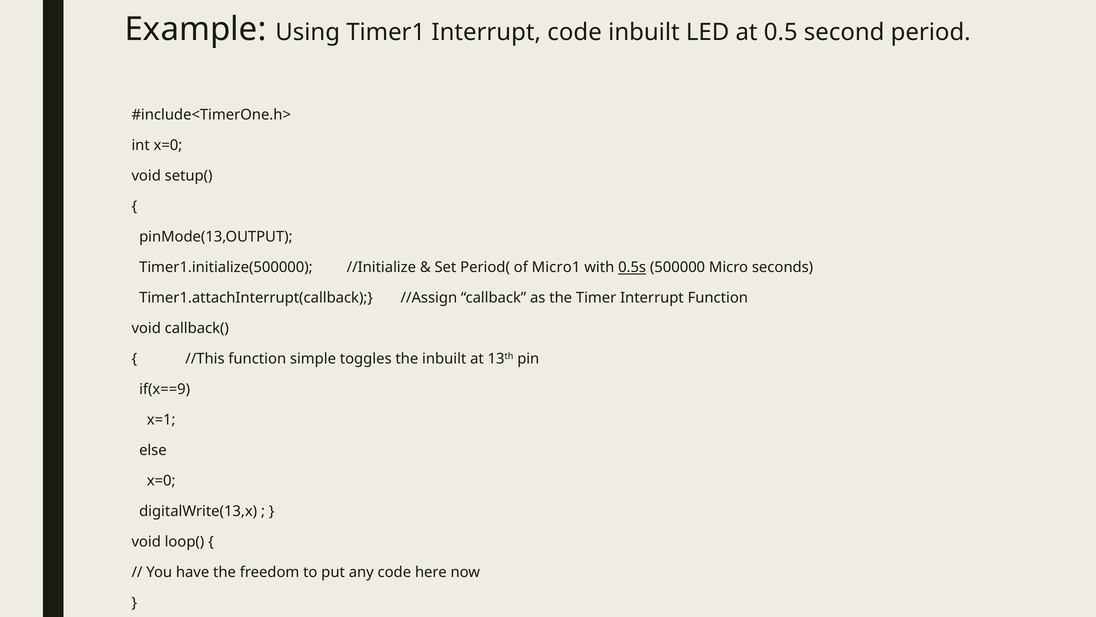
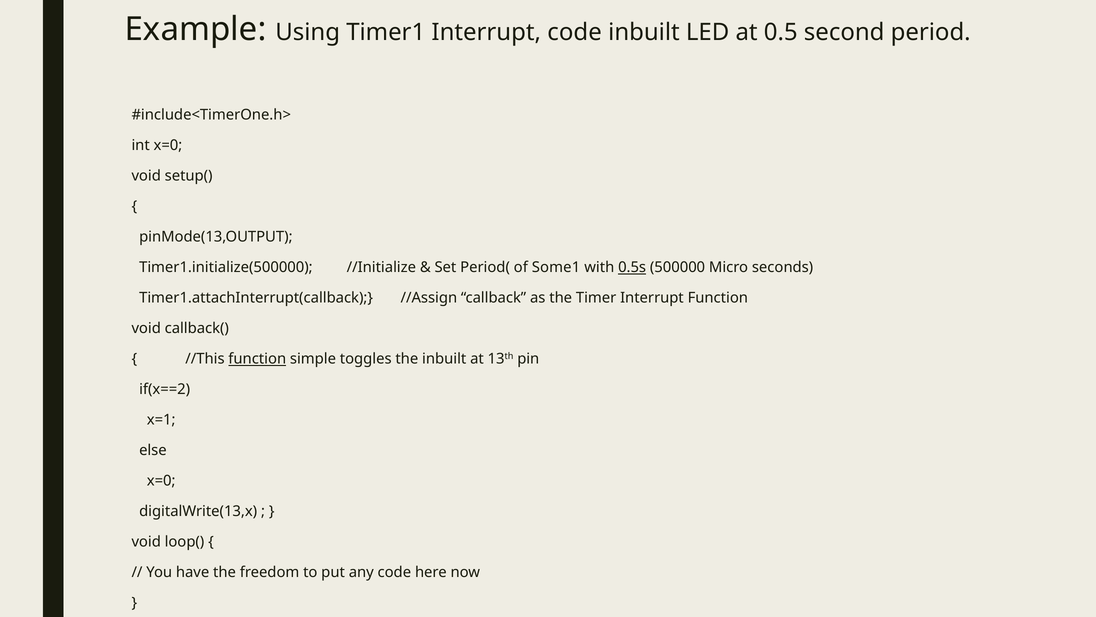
Micro1: Micro1 -> Some1
function at (257, 359) underline: none -> present
if(x==9: if(x==9 -> if(x==2
